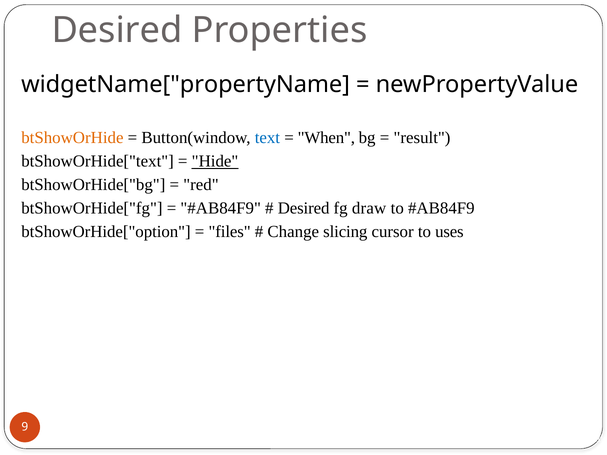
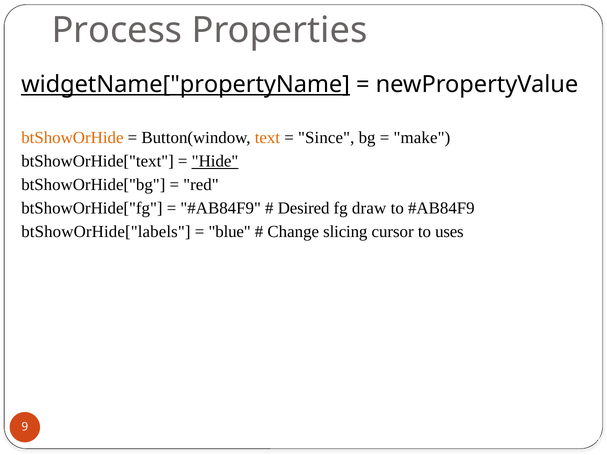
Desired at (117, 30): Desired -> Process
widgetName["propertyName underline: none -> present
text colour: blue -> orange
When: When -> Since
result: result -> make
btShowOrHide["option: btShowOrHide["option -> btShowOrHide["labels
files: files -> blue
